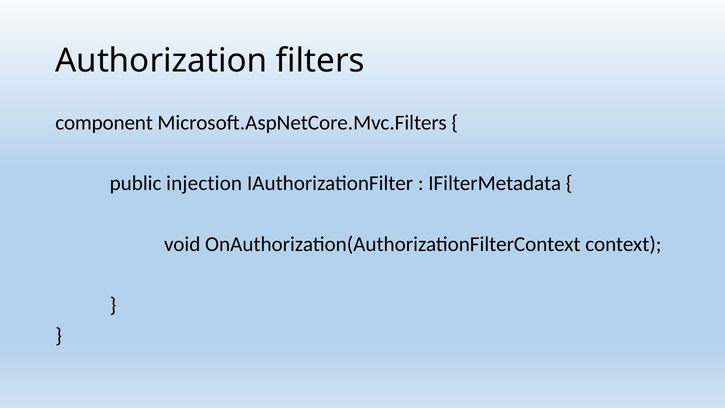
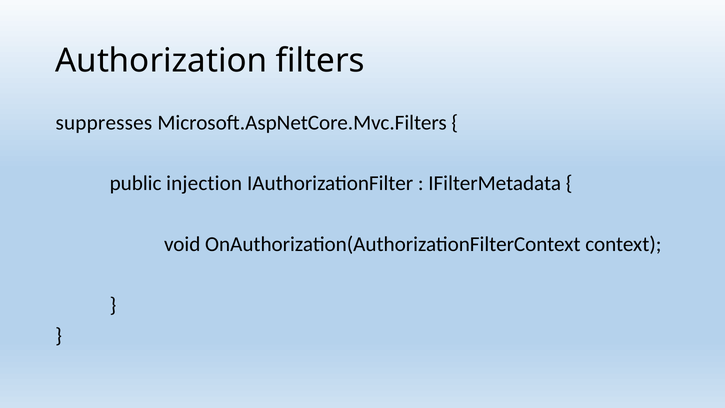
component: component -> suppresses
